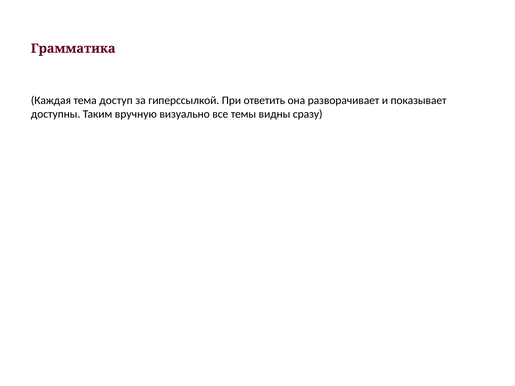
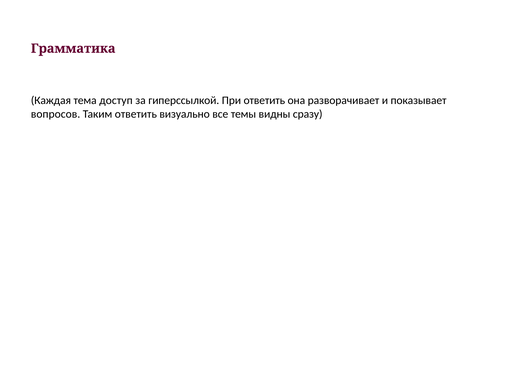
доступны: доступны -> вопросов
Таким вручную: вручную -> ответить
